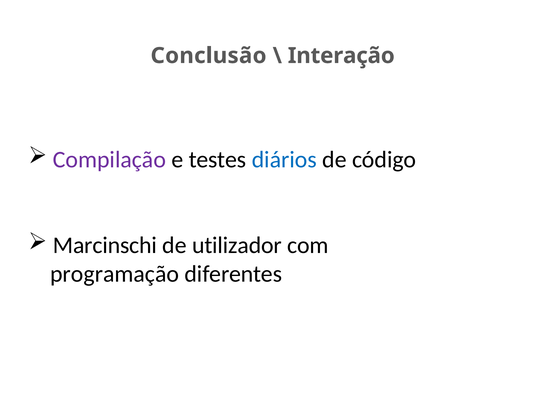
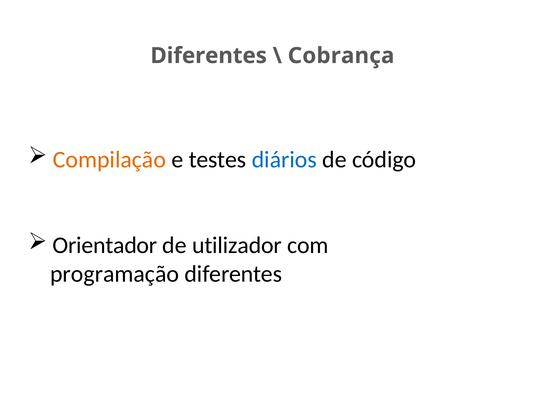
Conclusão at (209, 56): Conclusão -> Diferentes
Interação: Interação -> Cobrança
Compilação colour: purple -> orange
Marcinschi: Marcinschi -> Orientador
